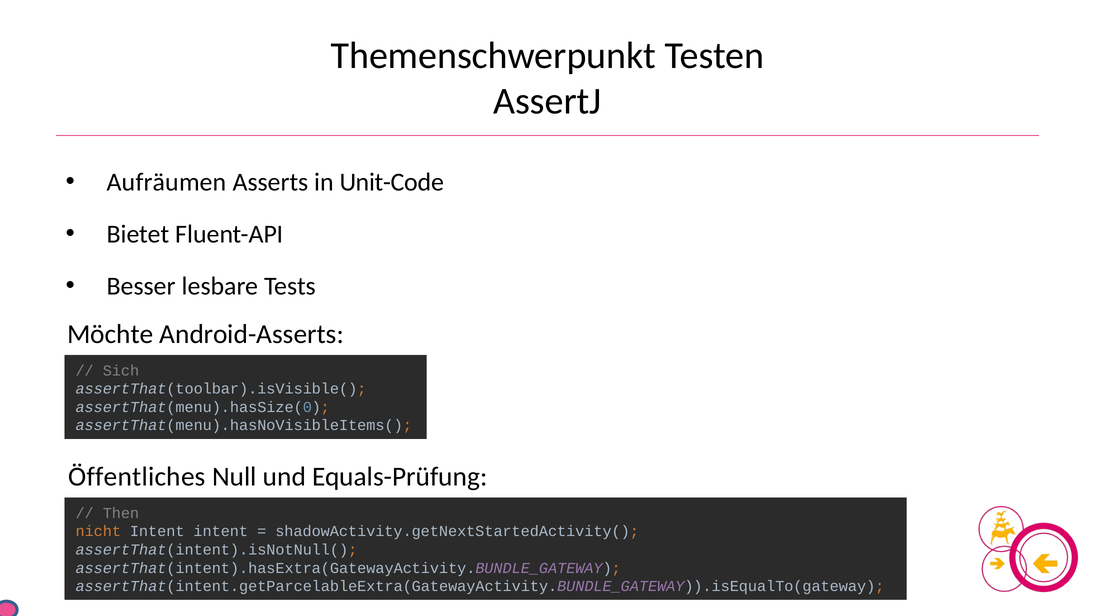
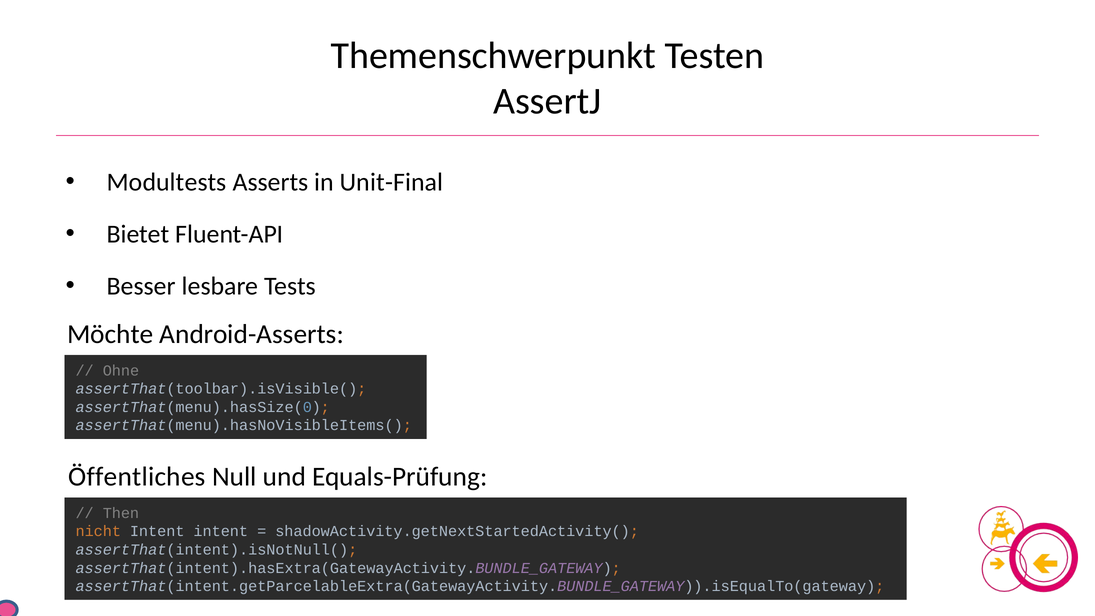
Aufräumen: Aufräumen -> Modultests
Unit-Code: Unit-Code -> Unit-Final
Sich: Sich -> Ohne
